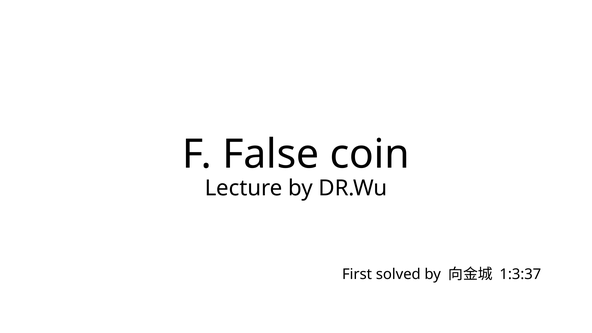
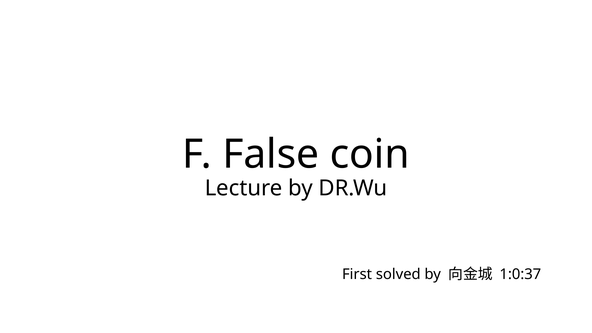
1:3:37: 1:3:37 -> 1:0:37
